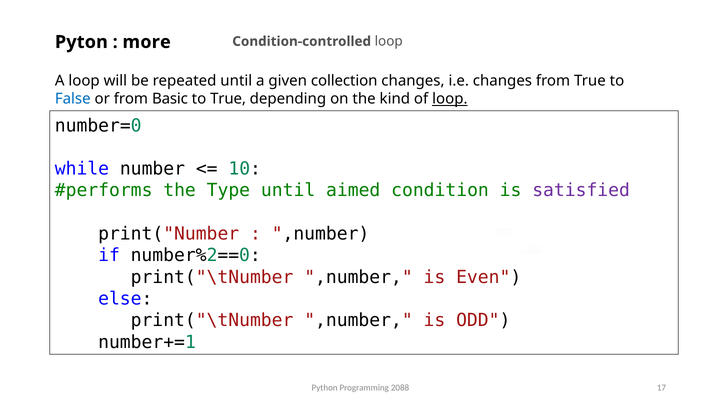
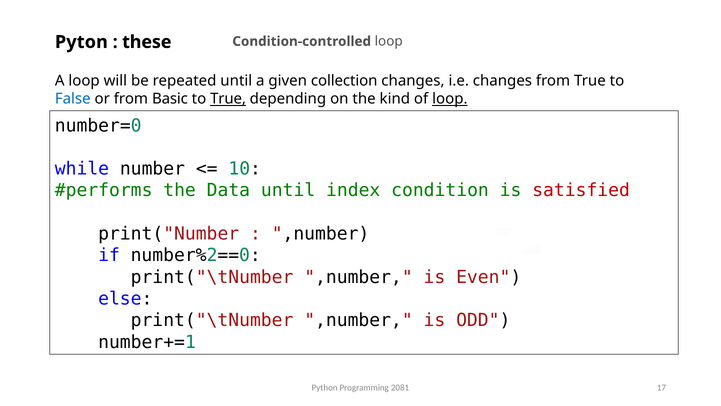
more: more -> these
True at (228, 99) underline: none -> present
Type: Type -> Data
aimed: aimed -> index
satisfied colour: purple -> red
2088: 2088 -> 2081
